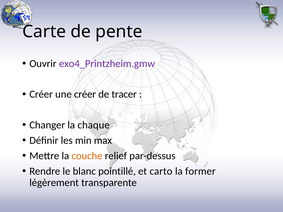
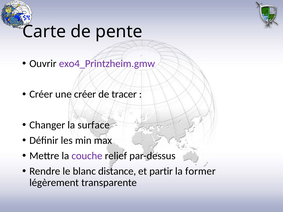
chaque: chaque -> surface
couche colour: orange -> purple
pointillé: pointillé -> distance
carto: carto -> partir
